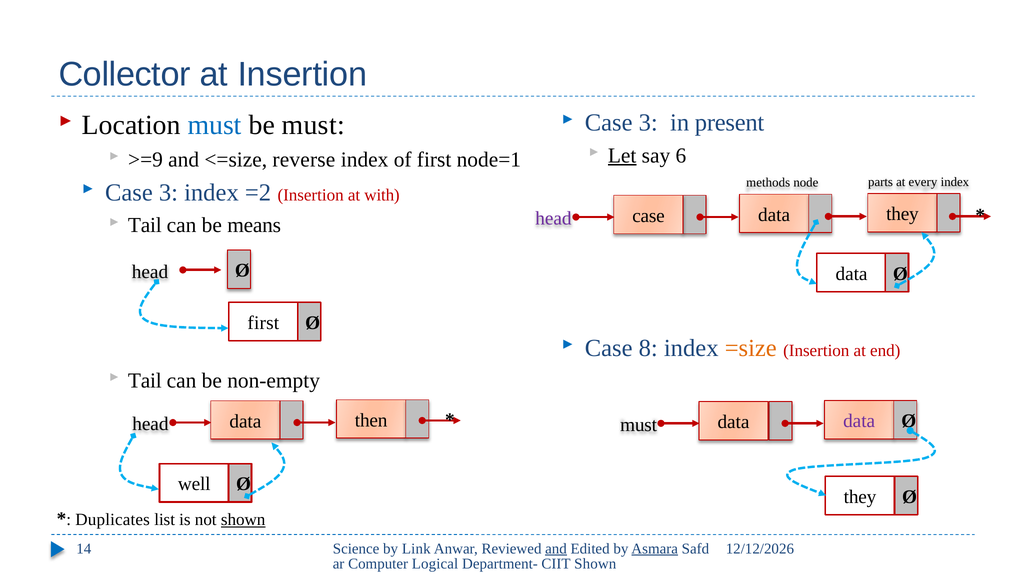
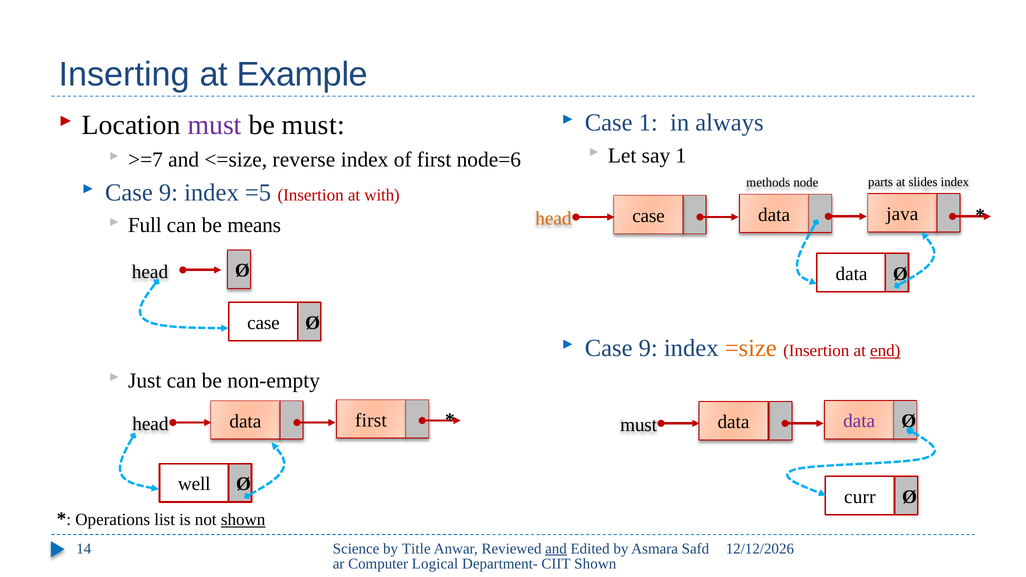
Collector: Collector -> Inserting
at Insertion: Insertion -> Example
3 at (648, 123): 3 -> 1
present: present -> always
must at (215, 125) colour: blue -> purple
Let underline: present -> none
say 6: 6 -> 1
>=9: >=9 -> >=7
node=1: node=1 -> node=6
every: every -> slides
3 at (168, 193): 3 -> 9
=2: =2 -> =5
they at (902, 214): they -> java
head at (553, 218) colour: purple -> orange
Tail at (145, 225): Tail -> Full
first at (263, 323): first -> case
8 at (648, 348): 8 -> 9
end underline: none -> present
Tail at (145, 381): Tail -> Just
data then: then -> first
they at (860, 497): they -> curr
Duplicates: Duplicates -> Operations
Link: Link -> Title
Asmara underline: present -> none
